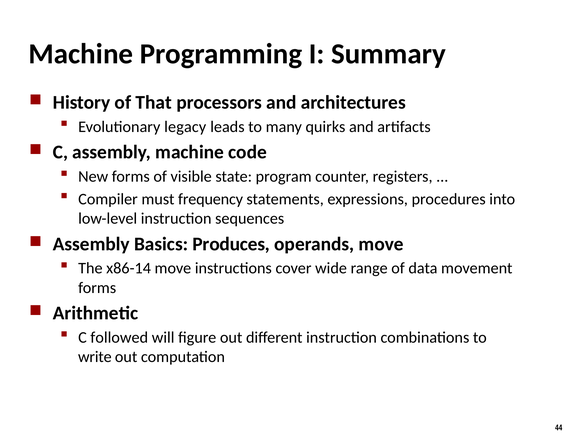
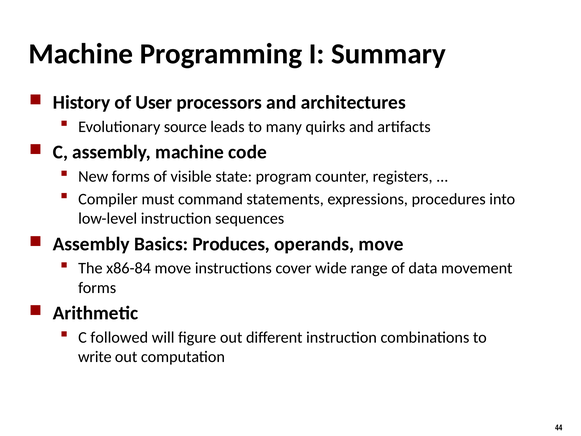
That: That -> User
legacy: legacy -> source
frequency: frequency -> command
x86-14: x86-14 -> x86-84
